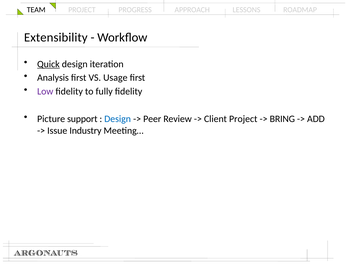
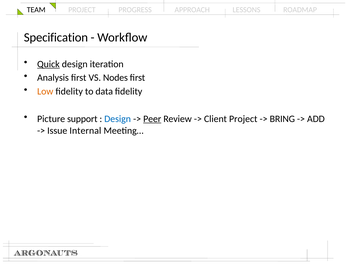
Extensibility: Extensibility -> Specification
Usage: Usage -> Nodes
Low colour: purple -> orange
fully: fully -> data
Peer underline: none -> present
Industry: Industry -> Internal
